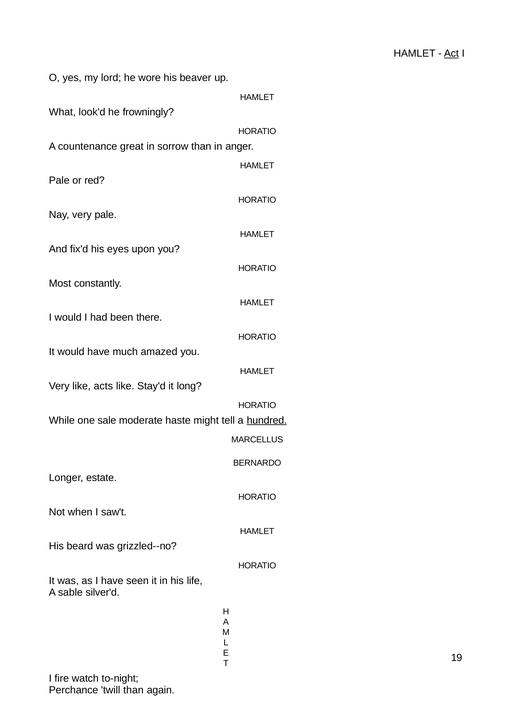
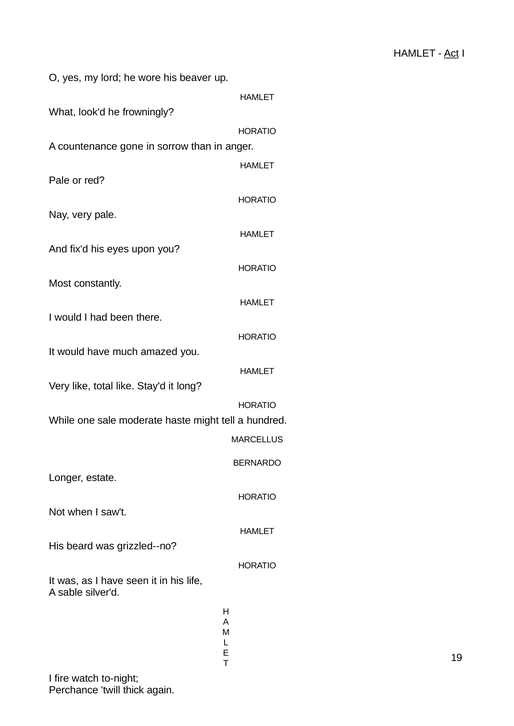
great: great -> gone
acts: acts -> total
hundred underline: present -> none
twill than: than -> thick
